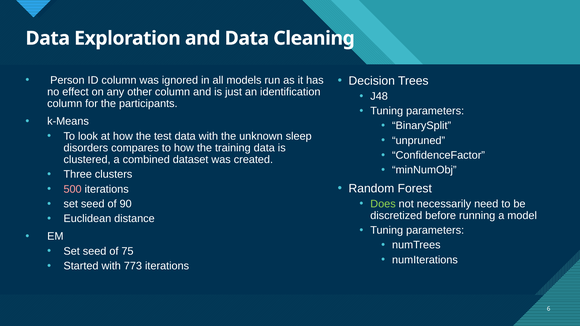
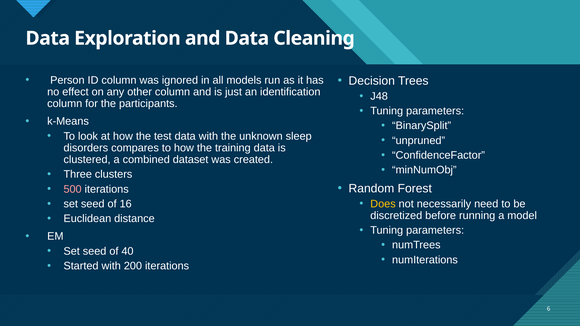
Does colour: light green -> yellow
90: 90 -> 16
75: 75 -> 40
773: 773 -> 200
